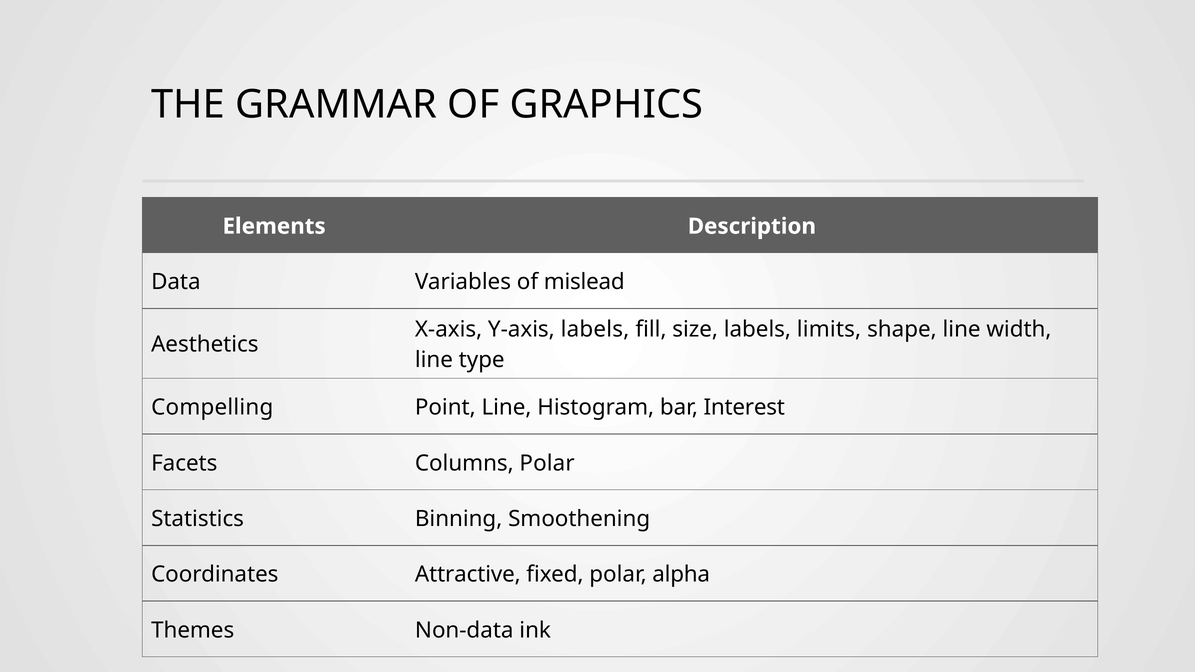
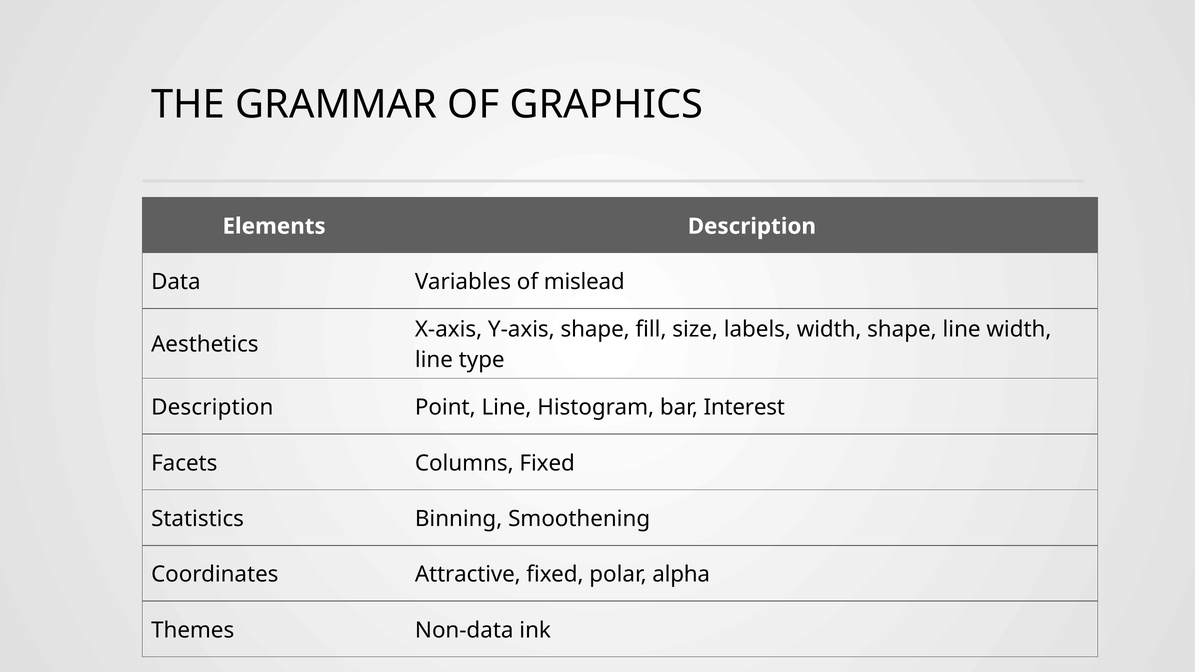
Y-axis labels: labels -> shape
labels limits: limits -> width
Compelling at (212, 408): Compelling -> Description
Columns Polar: Polar -> Fixed
